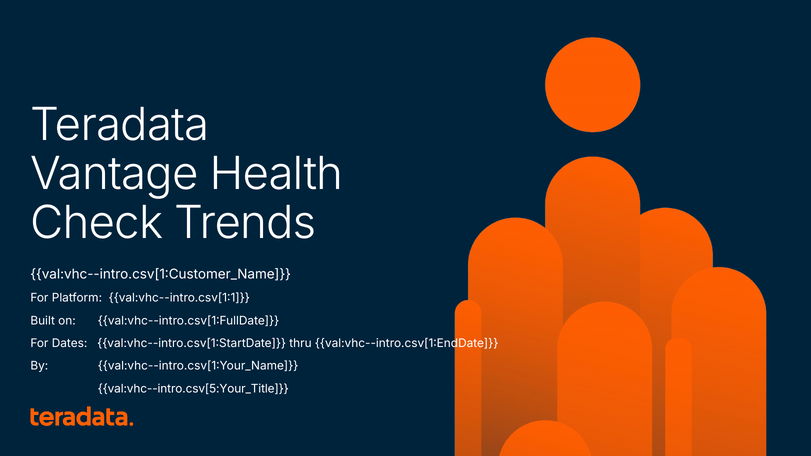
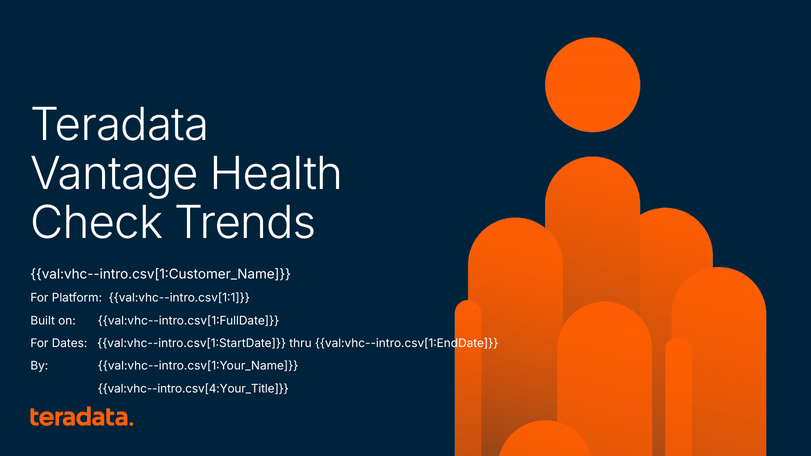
val:vhc--intro.csv[5:Your_Title: val:vhc--intro.csv[5:Your_Title -> val:vhc--intro.csv[4:Your_Title
